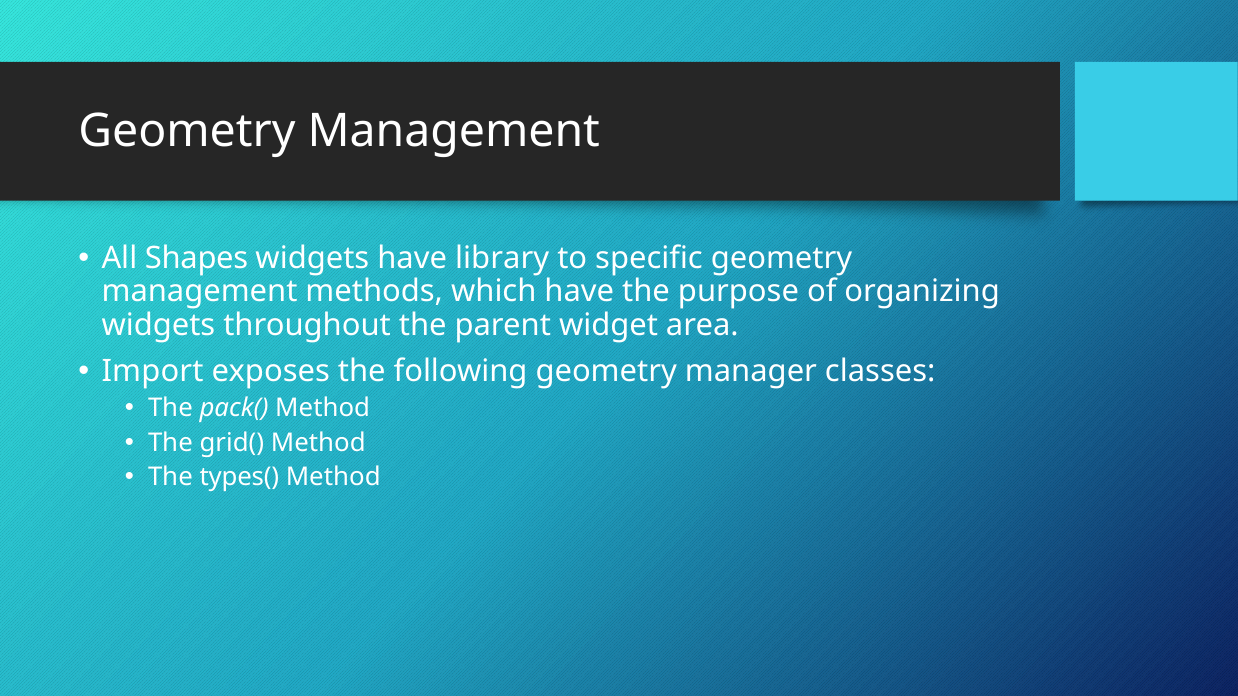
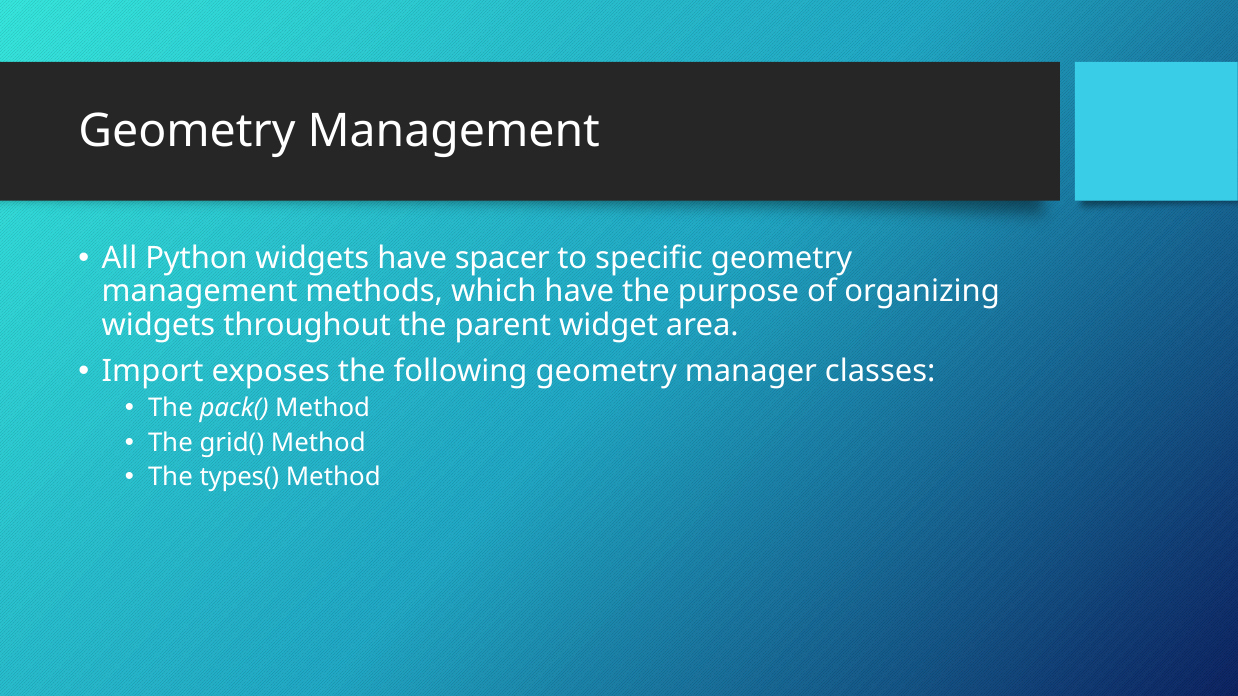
Shapes: Shapes -> Python
library: library -> spacer
